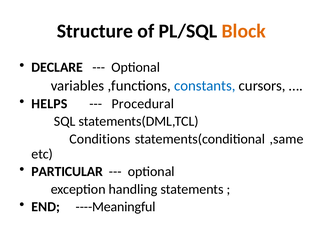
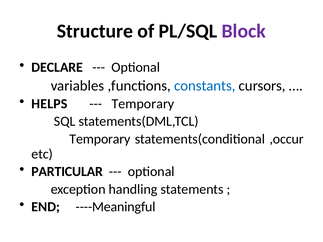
Block colour: orange -> purple
Procedural at (143, 104): Procedural -> Temporary
Conditions at (100, 139): Conditions -> Temporary
,same: ,same -> ,occur
